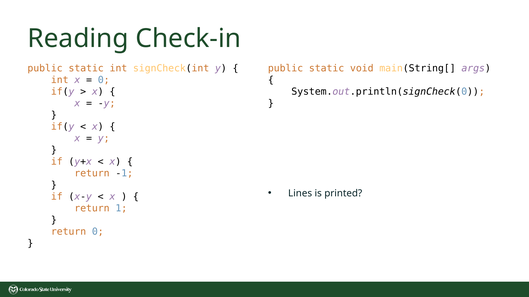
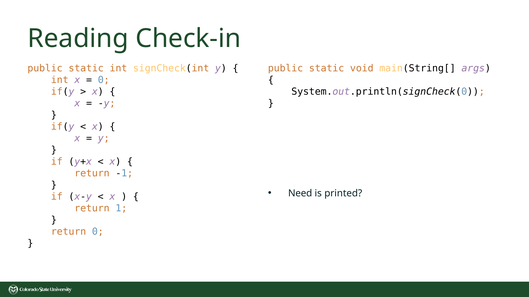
Lines: Lines -> Need
